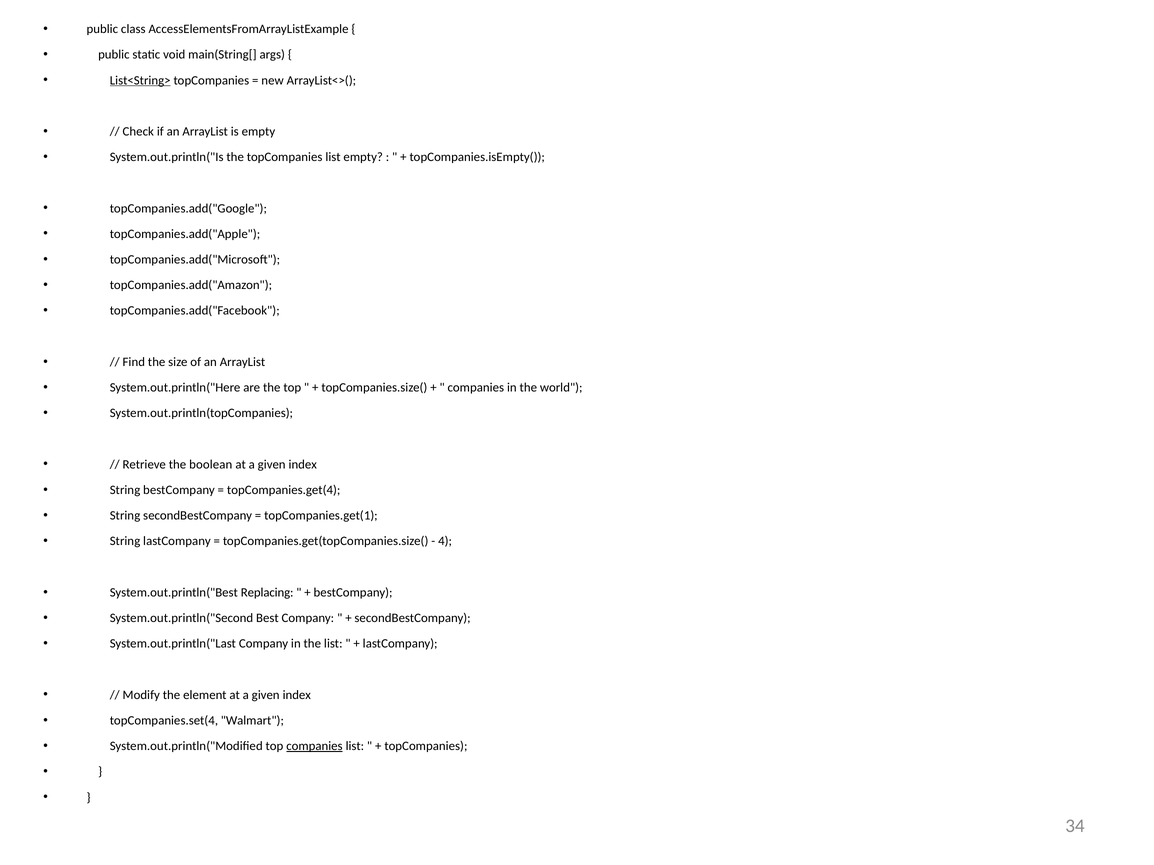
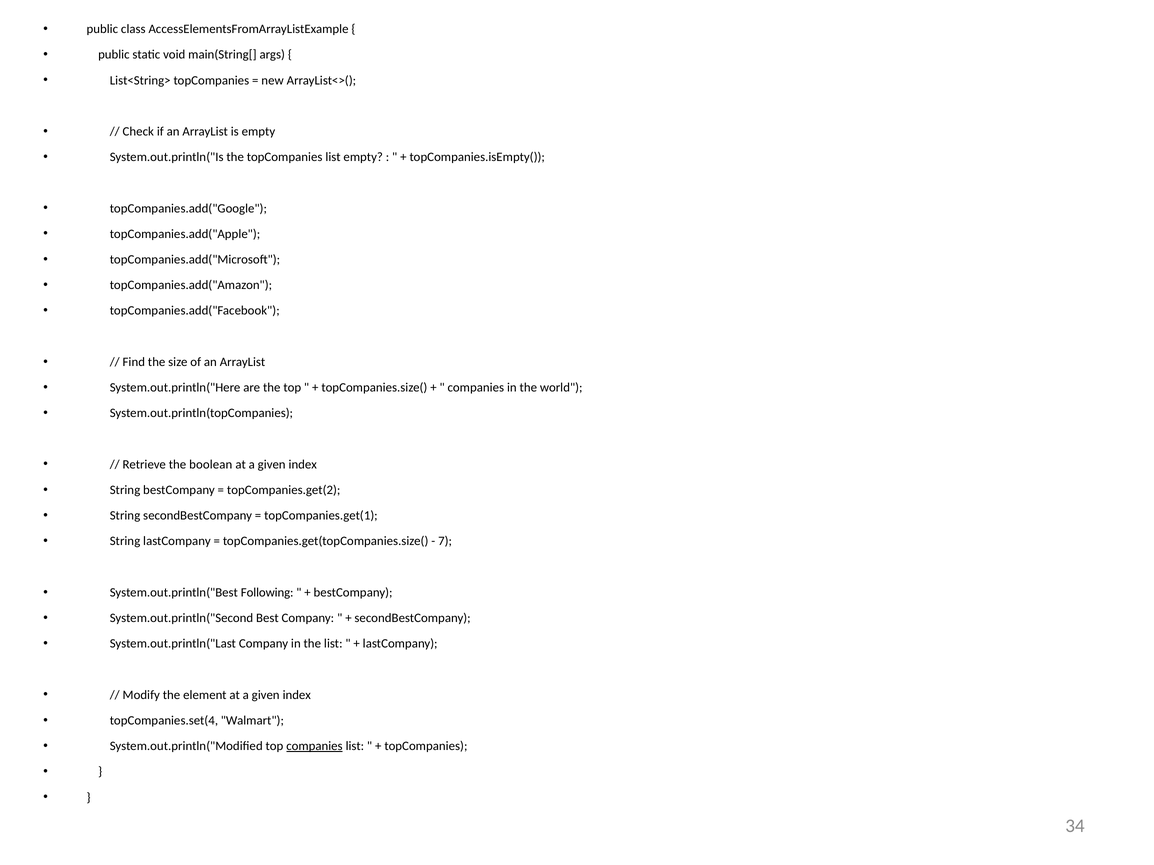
List<String> underline: present -> none
topCompanies.get(4: topCompanies.get(4 -> topCompanies.get(2
4: 4 -> 7
Replacing: Replacing -> Following
